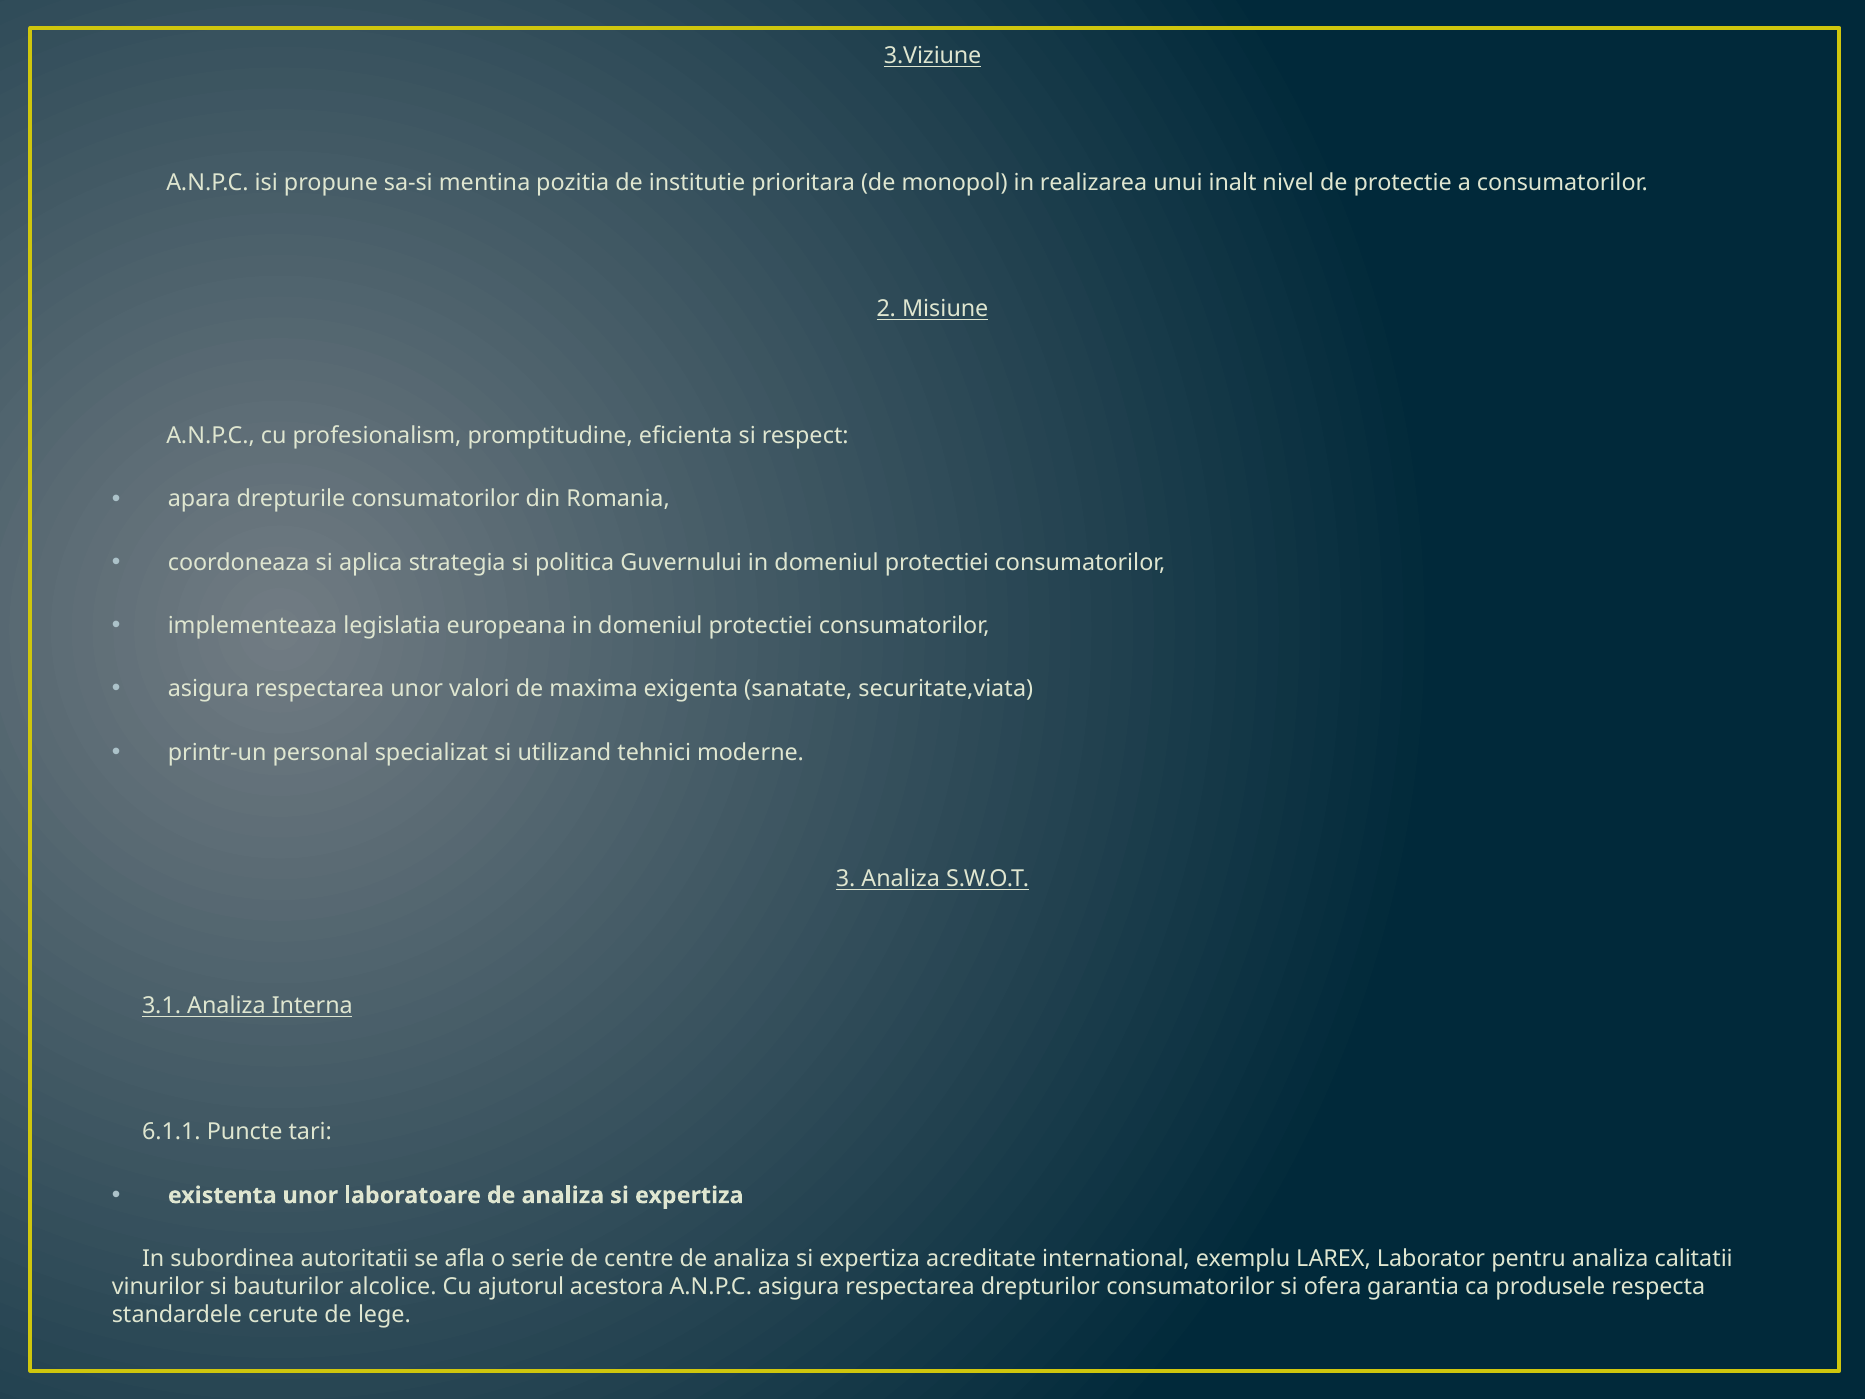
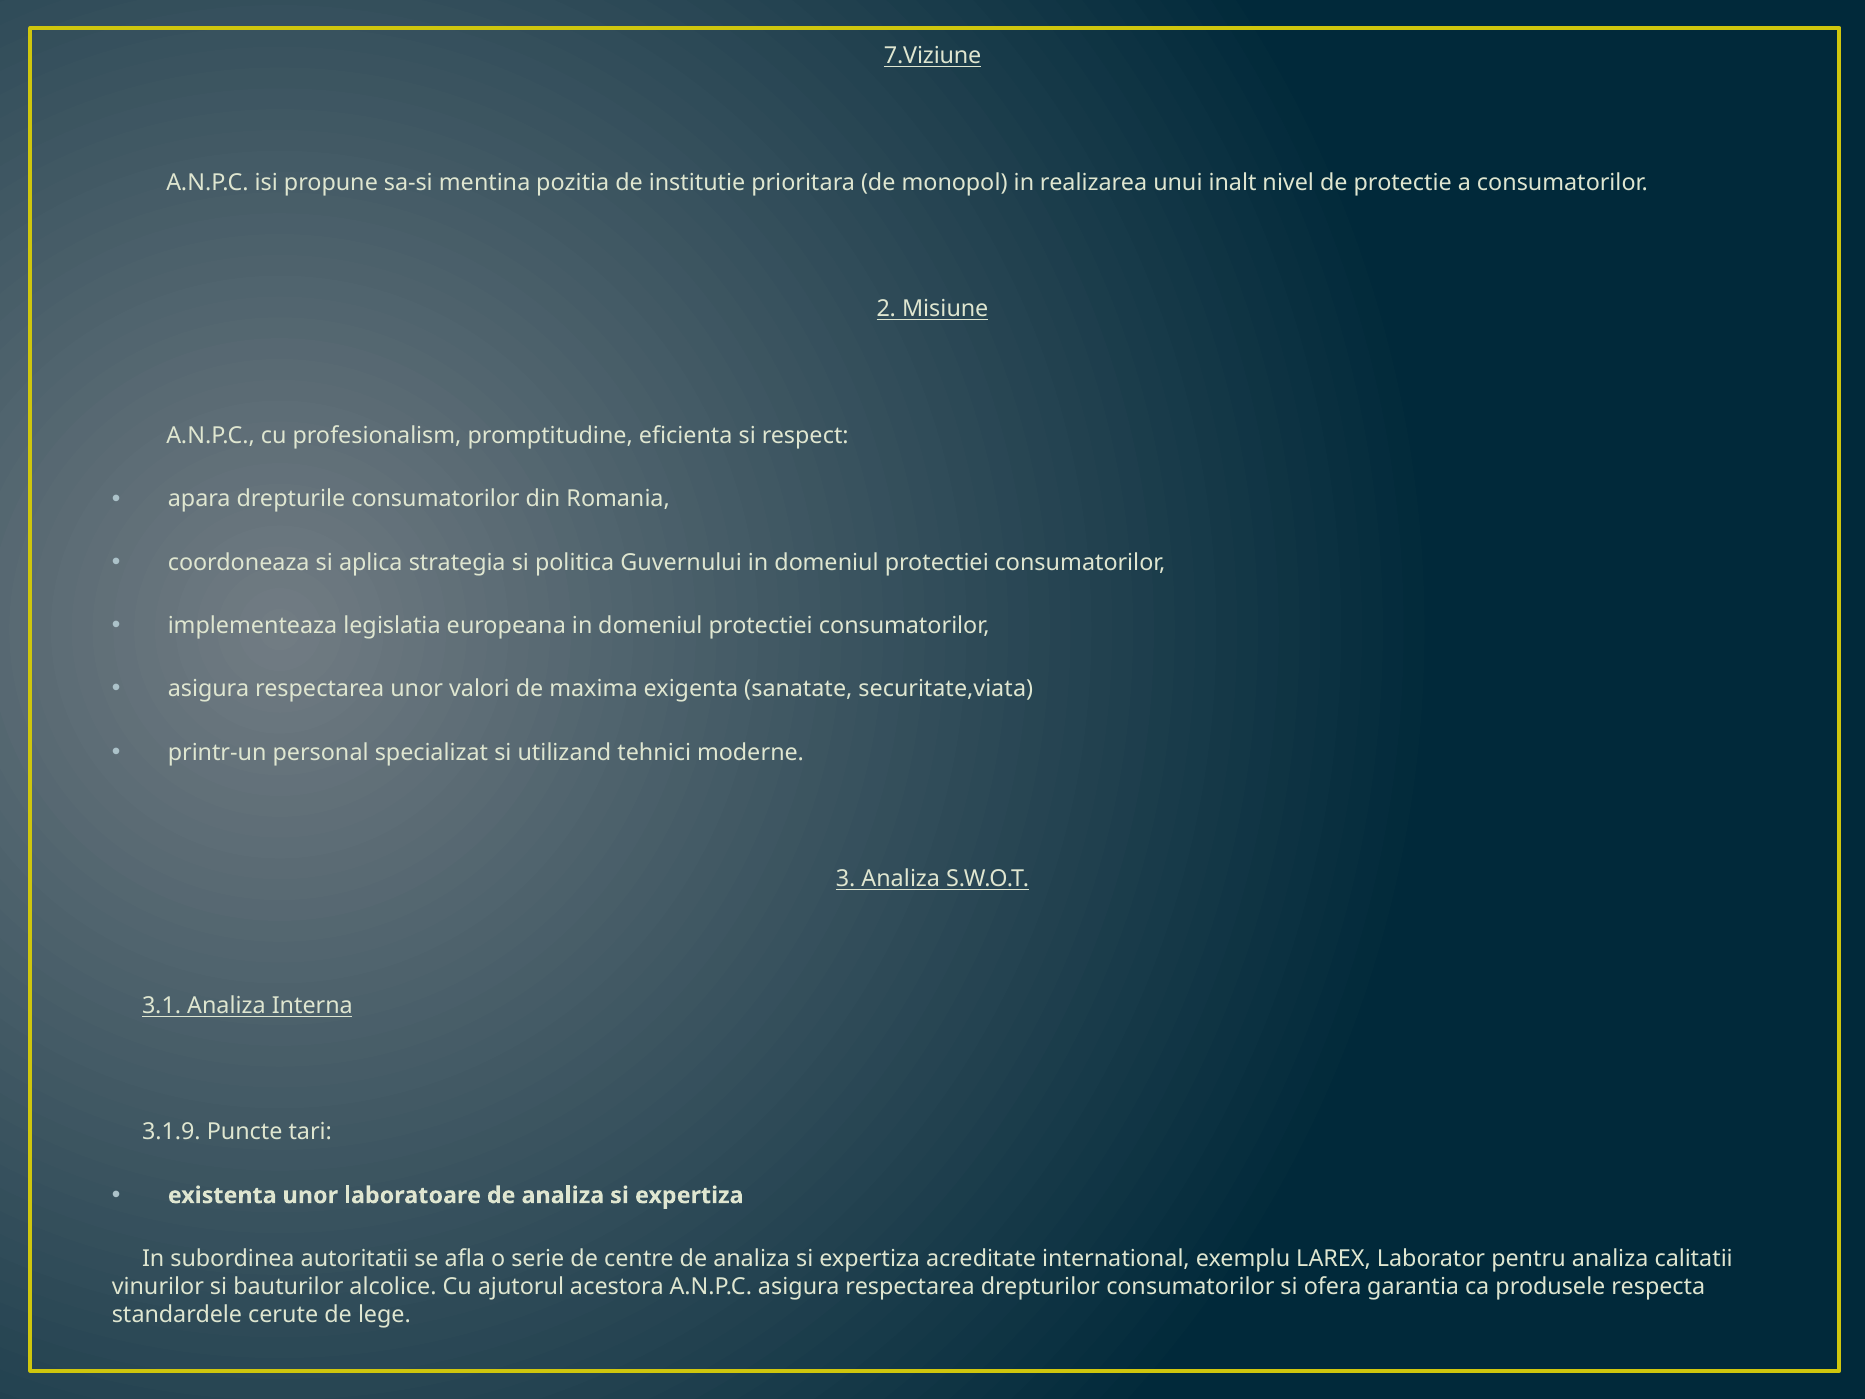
3.Viziune: 3.Viziune -> 7.Viziune
6.1.1: 6.1.1 -> 3.1.9
